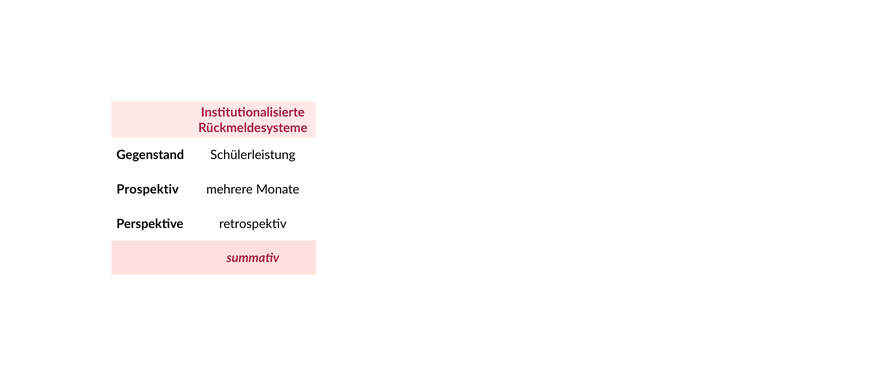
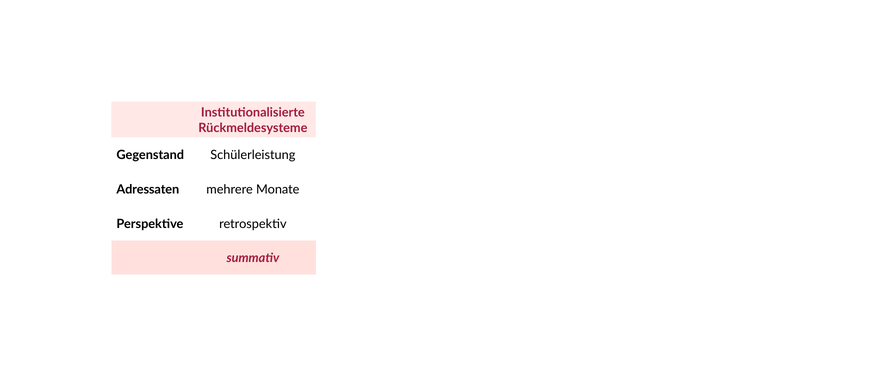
Prospektiv at (148, 189): Prospektiv -> Adressaten
